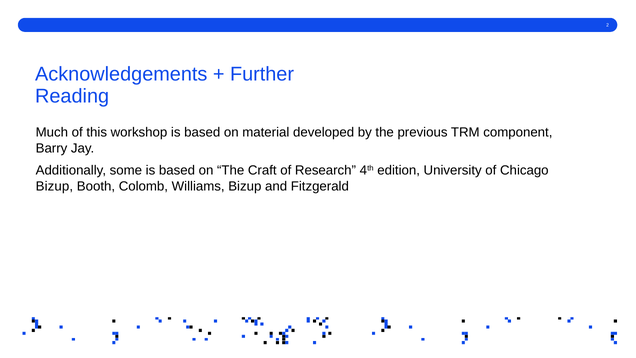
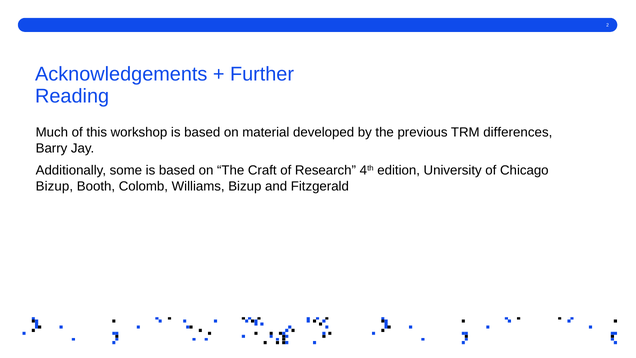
component: component -> differences
